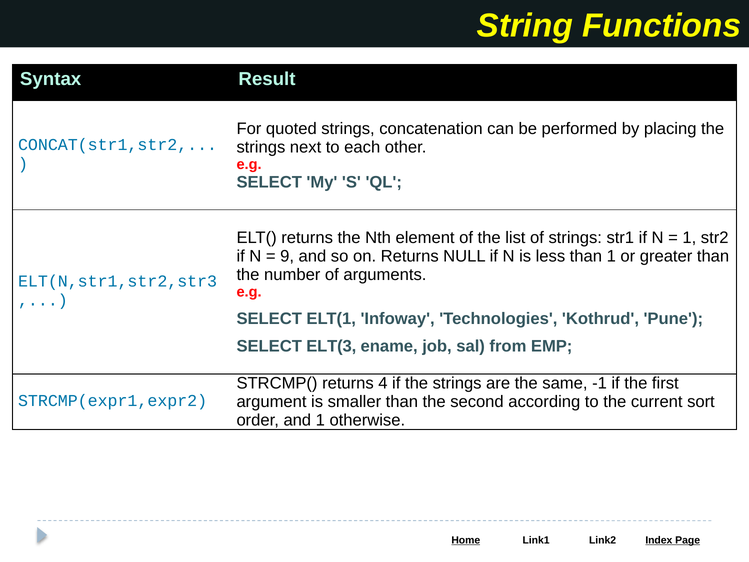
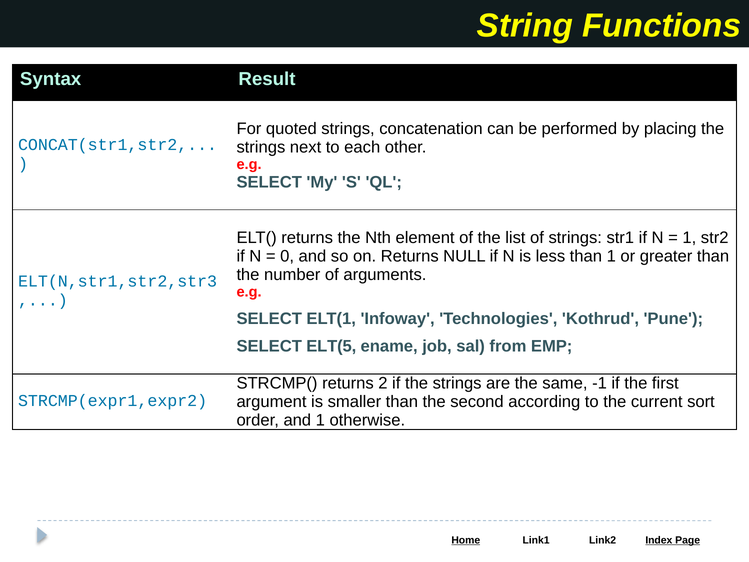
9: 9 -> 0
ELT(3: ELT(3 -> ELT(5
4: 4 -> 2
